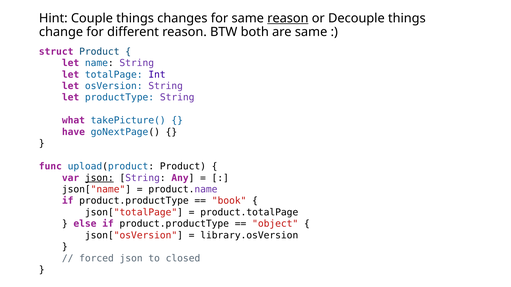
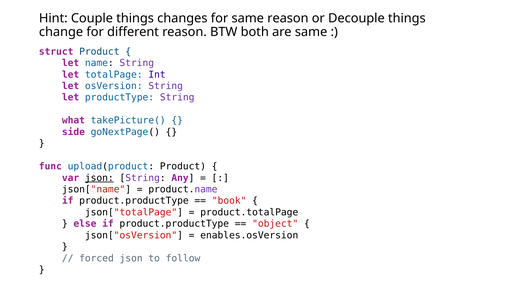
reason at (288, 18) underline: present -> none
have: have -> side
library.osVersion: library.osVersion -> enables.osVersion
closed: closed -> follow
